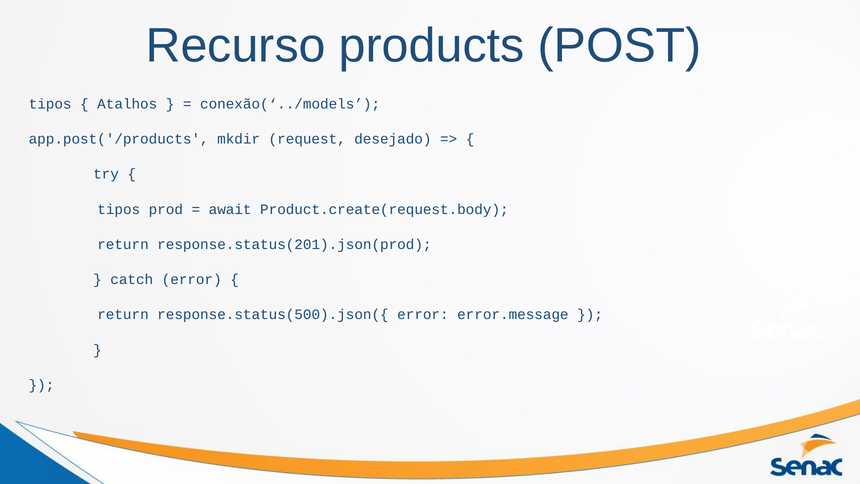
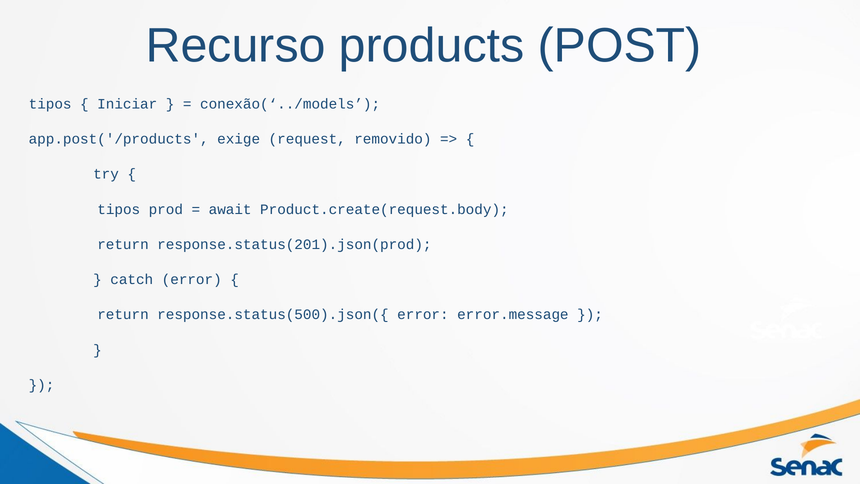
Atalhos: Atalhos -> Iniciar
mkdir: mkdir -> exige
desejado: desejado -> removido
